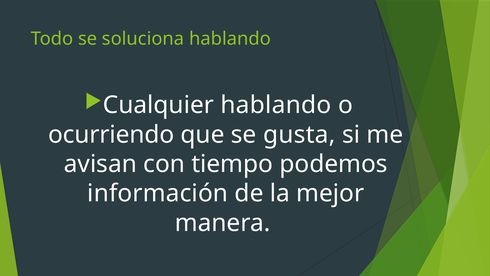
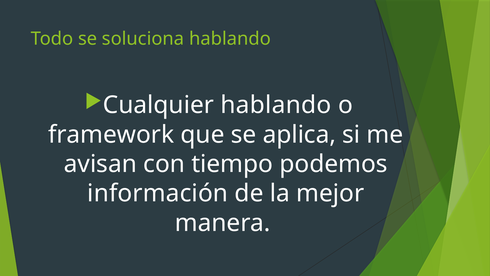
ocurriendo: ocurriendo -> framework
gusta: gusta -> aplica
